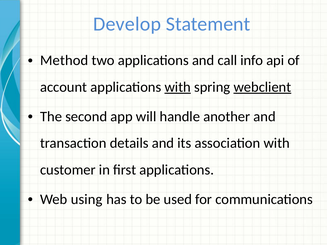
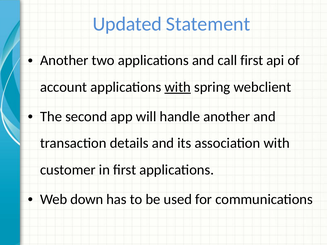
Develop: Develop -> Updated
Method at (64, 60): Method -> Another
call info: info -> first
webclient underline: present -> none
using: using -> down
